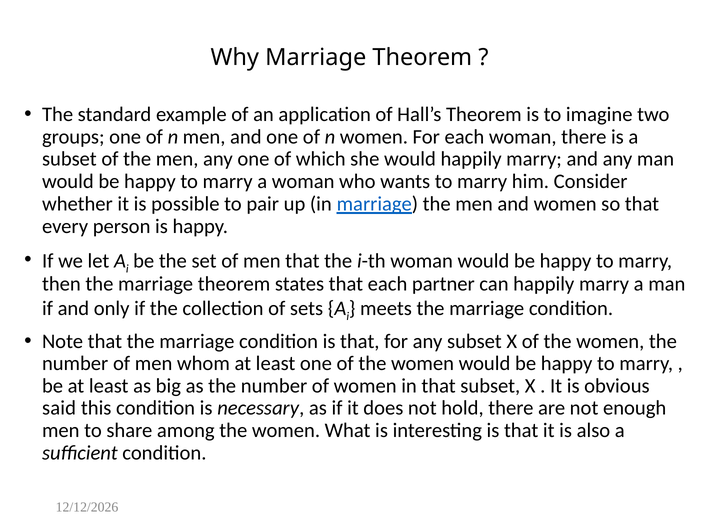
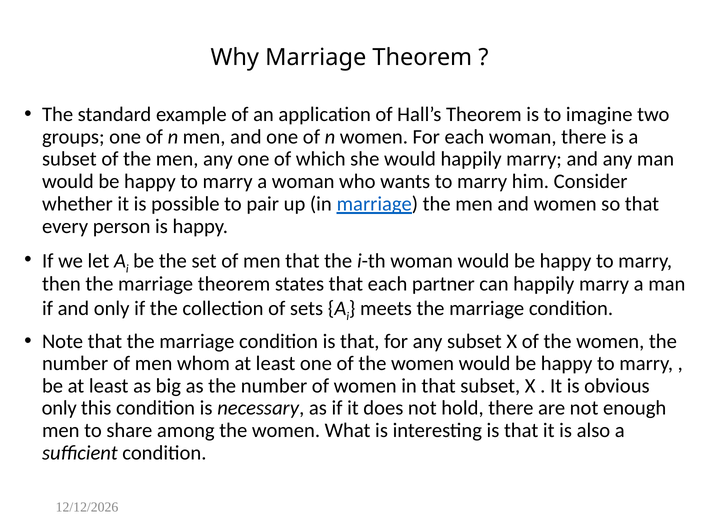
said at (59, 408): said -> only
